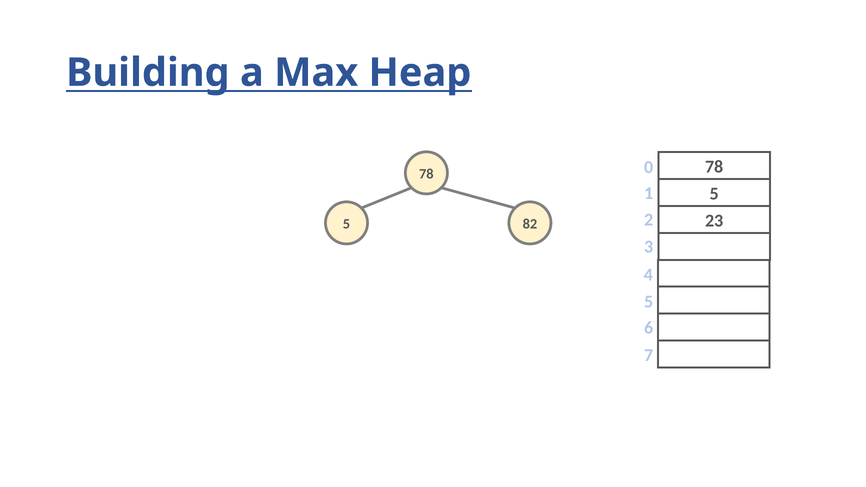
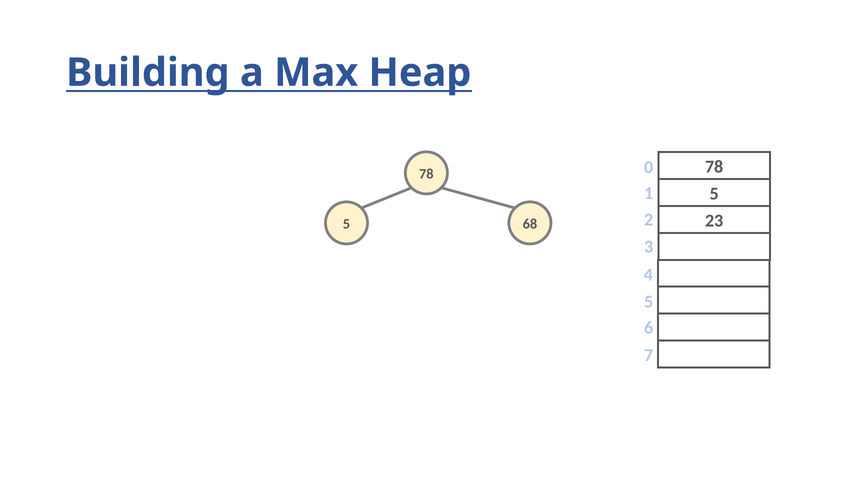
82: 82 -> 68
